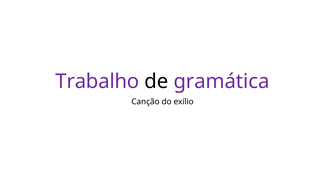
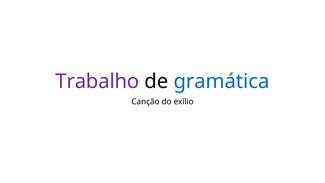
gramática colour: purple -> blue
